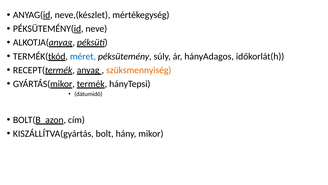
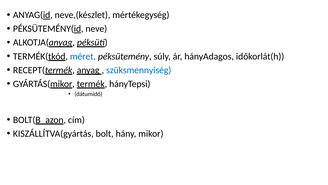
szüksmennyiség colour: orange -> blue
